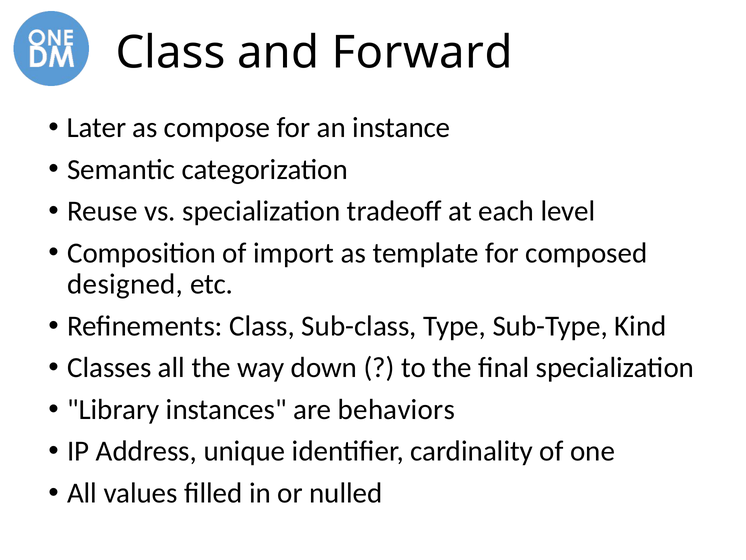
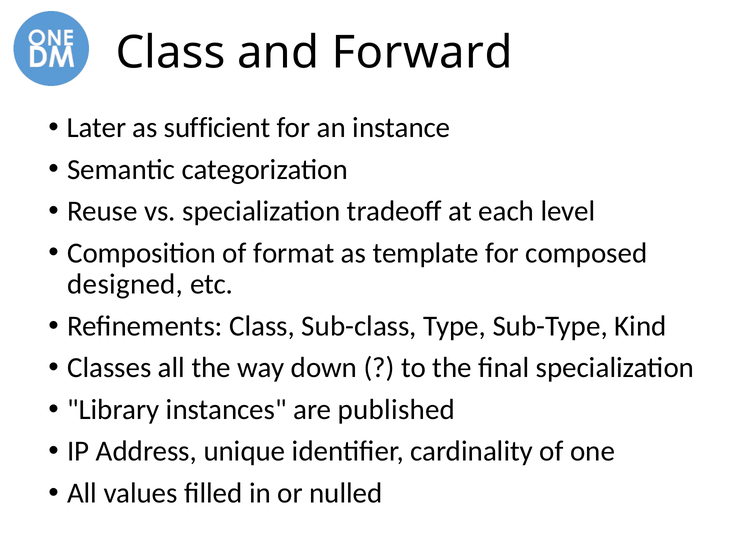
compose: compose -> sufficient
import: import -> format
behaviors: behaviors -> published
